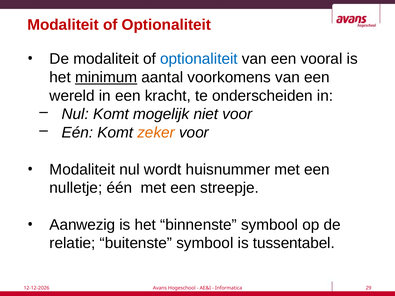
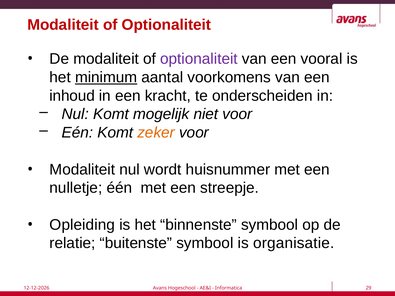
optionaliteit at (199, 59) colour: blue -> purple
wereld: wereld -> inhoud
Aanwezig: Aanwezig -> Opleiding
tussentabel: tussentabel -> organisatie
